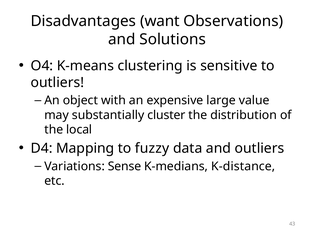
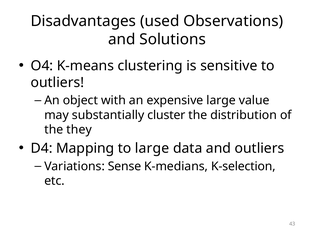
want: want -> used
local: local -> they
to fuzzy: fuzzy -> large
K-distance: K-distance -> K-selection
